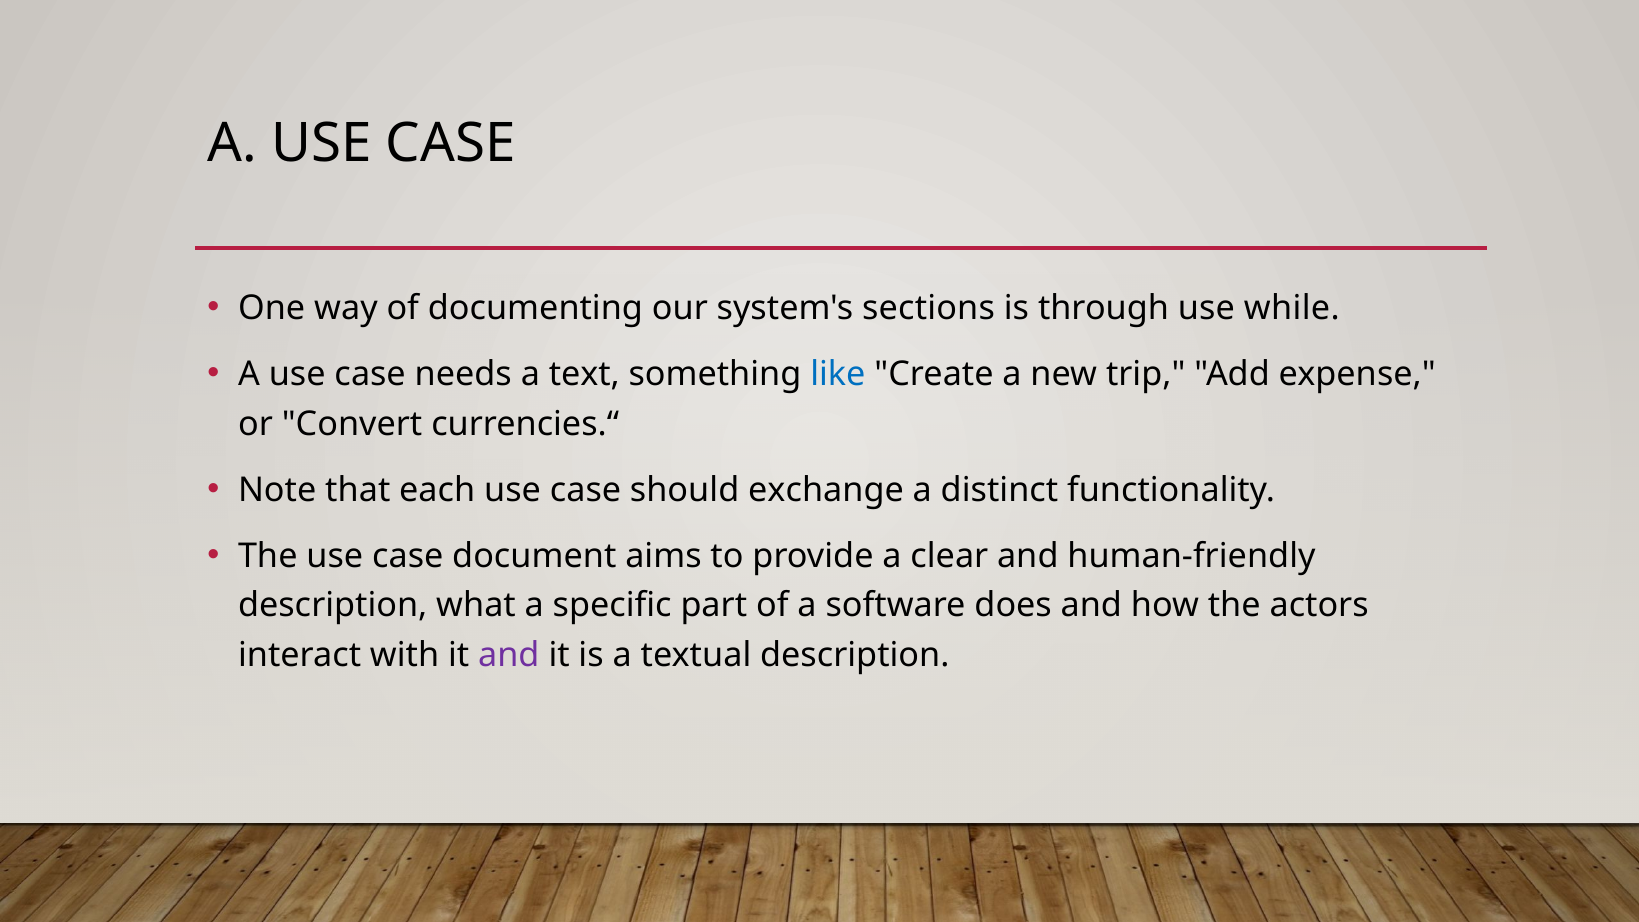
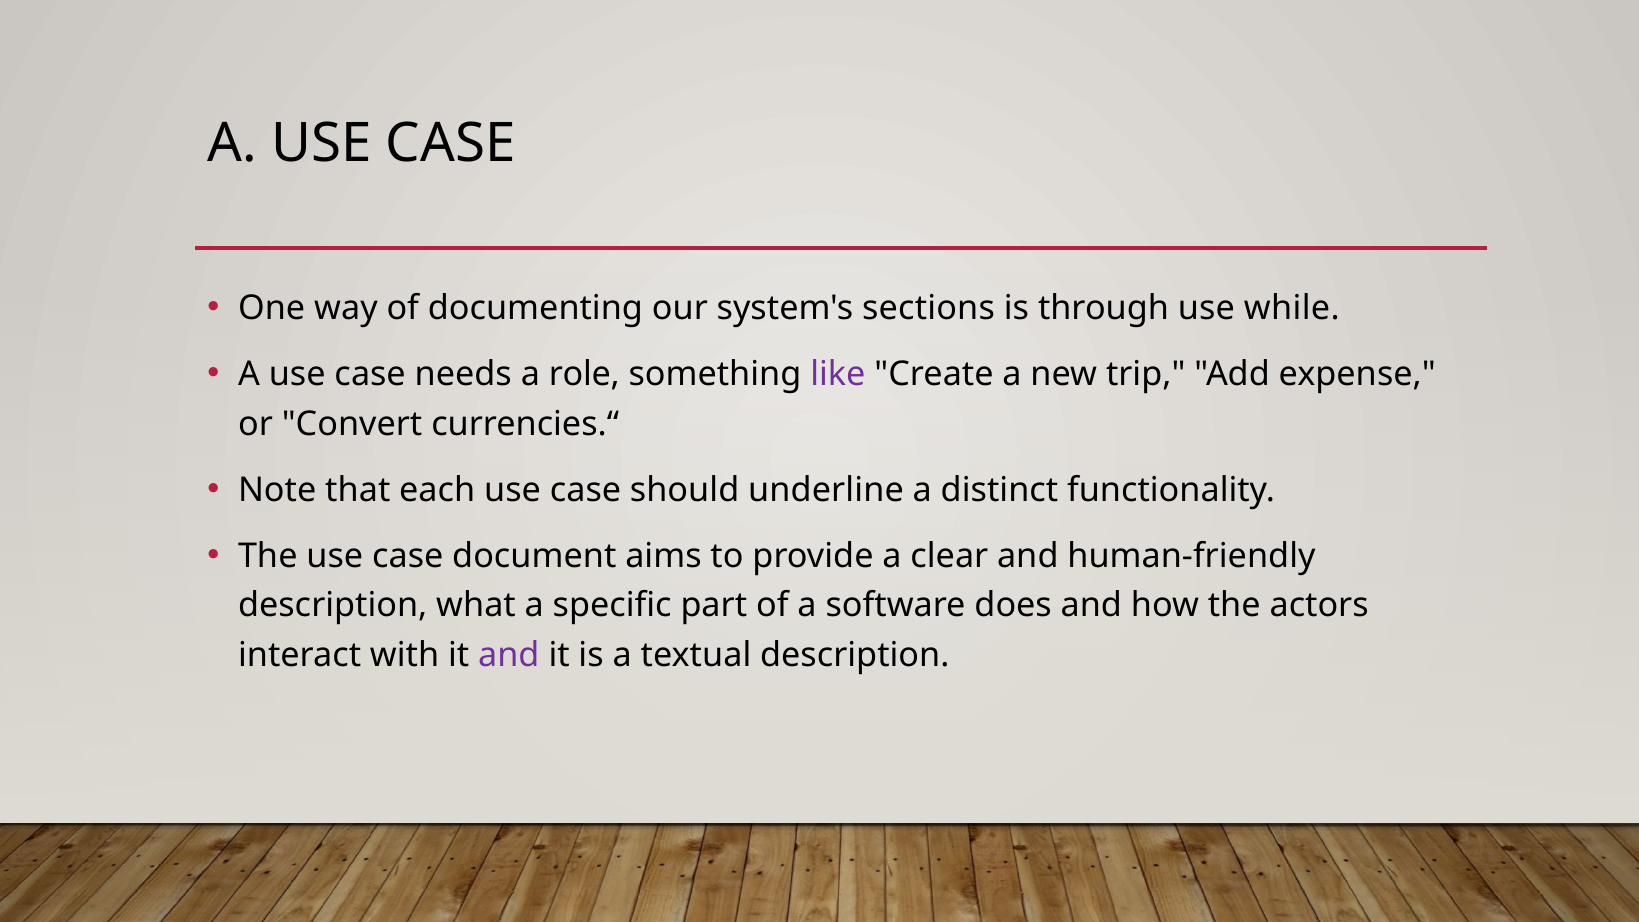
text: text -> role
like colour: blue -> purple
exchange: exchange -> underline
